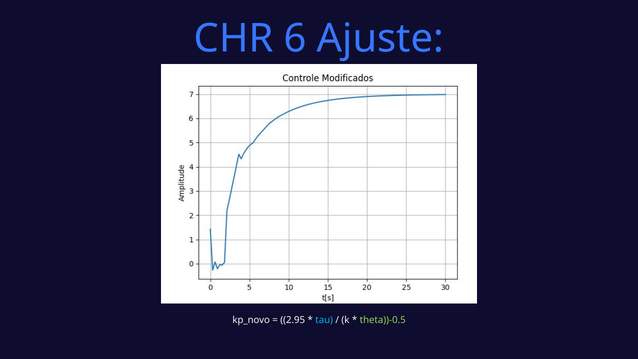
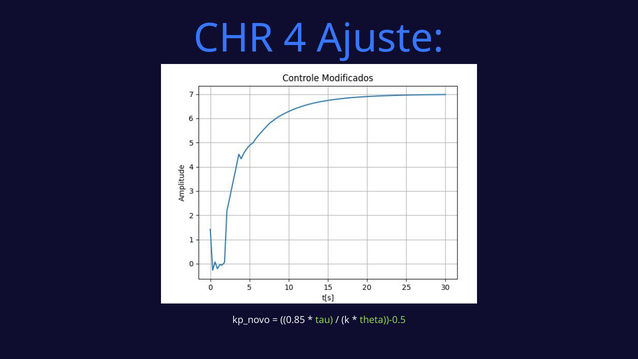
6: 6 -> 4
2.95: 2.95 -> 0.85
tau colour: light blue -> light green
